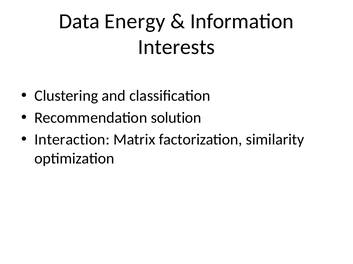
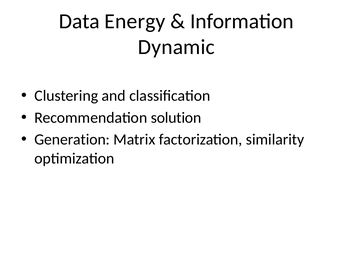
Interests: Interests -> Dynamic
Interaction: Interaction -> Generation
